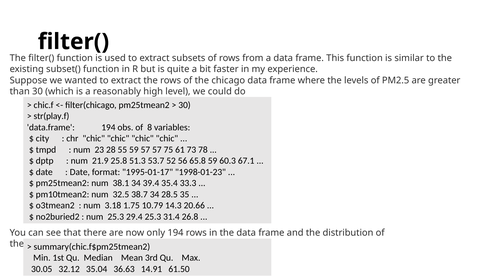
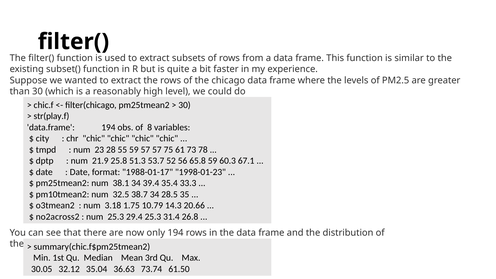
1995-01-17: 1995-01-17 -> 1988-01-17
no2buried2: no2buried2 -> no2across2
14.91: 14.91 -> 73.74
